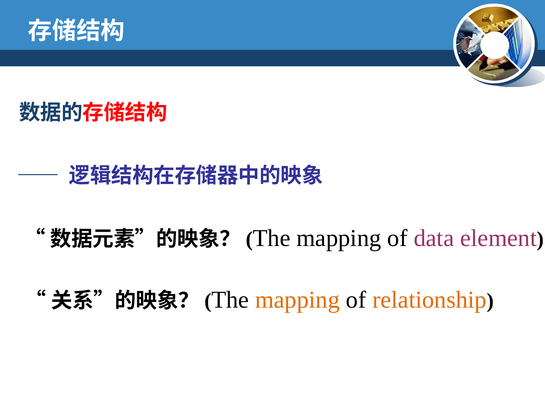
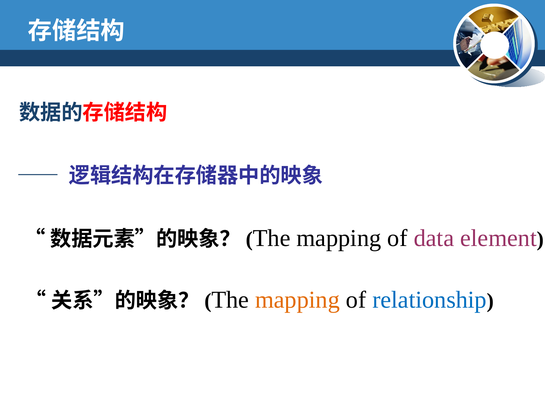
relationship colour: orange -> blue
